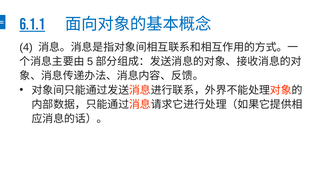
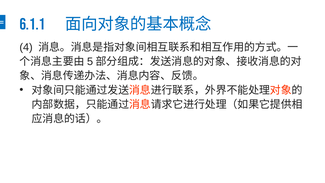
6.1.1 underline: present -> none
